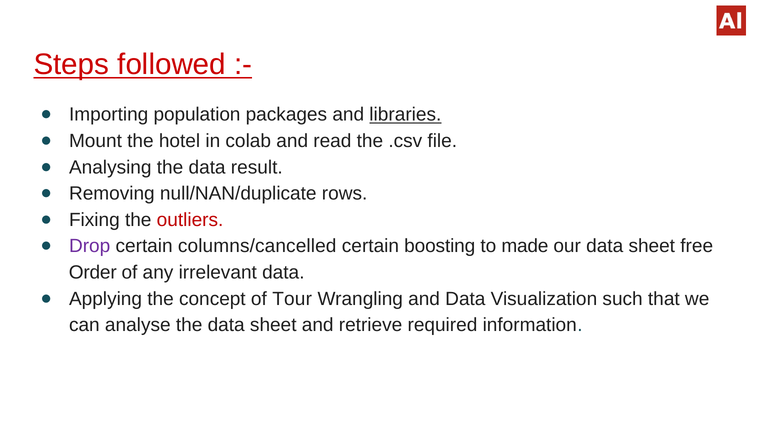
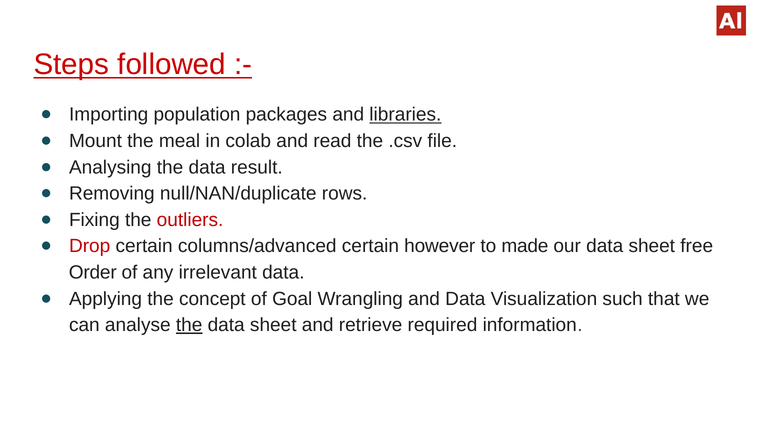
hotel: hotel -> meal
Drop colour: purple -> red
columns/cancelled: columns/cancelled -> columns/advanced
boosting: boosting -> however
Tour: Tour -> Goal
the at (189, 325) underline: none -> present
